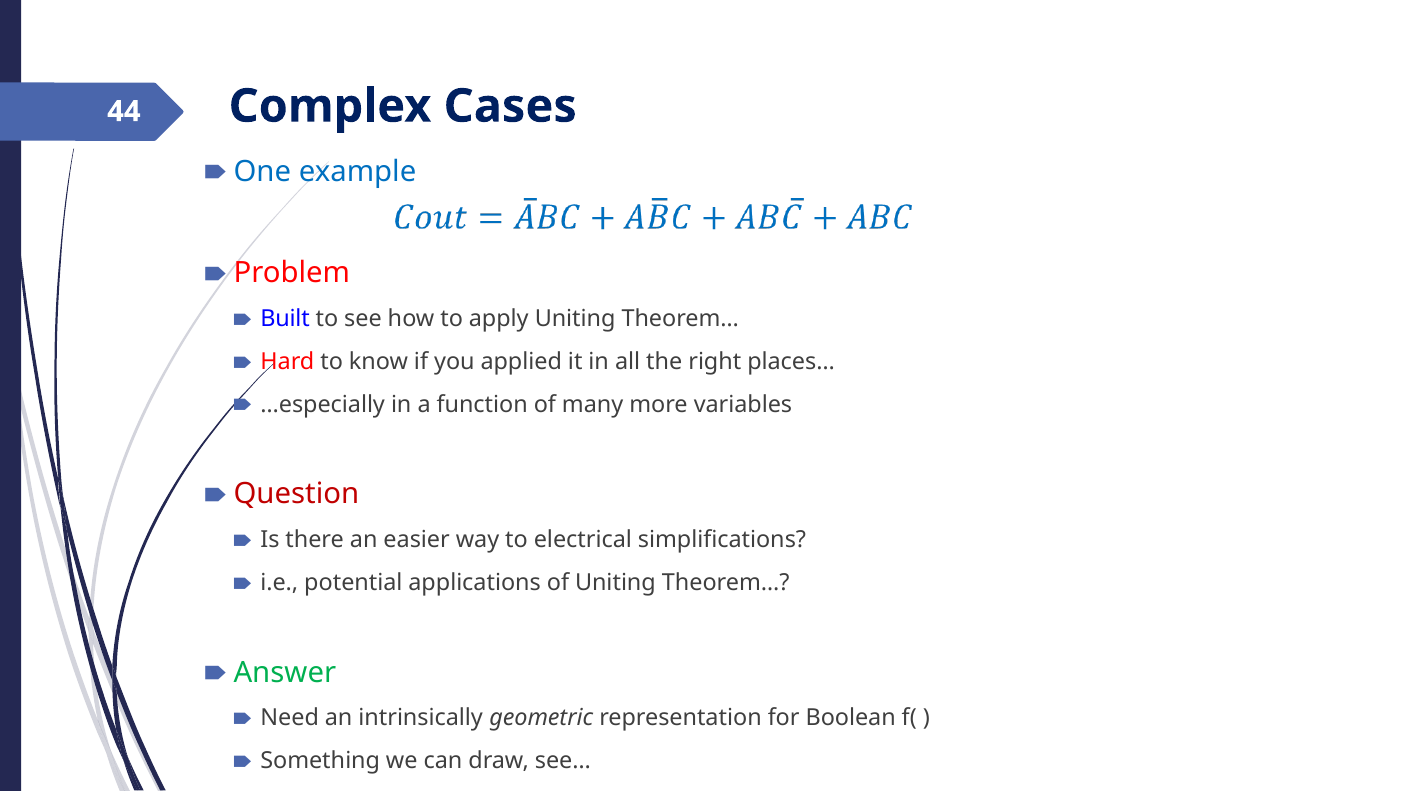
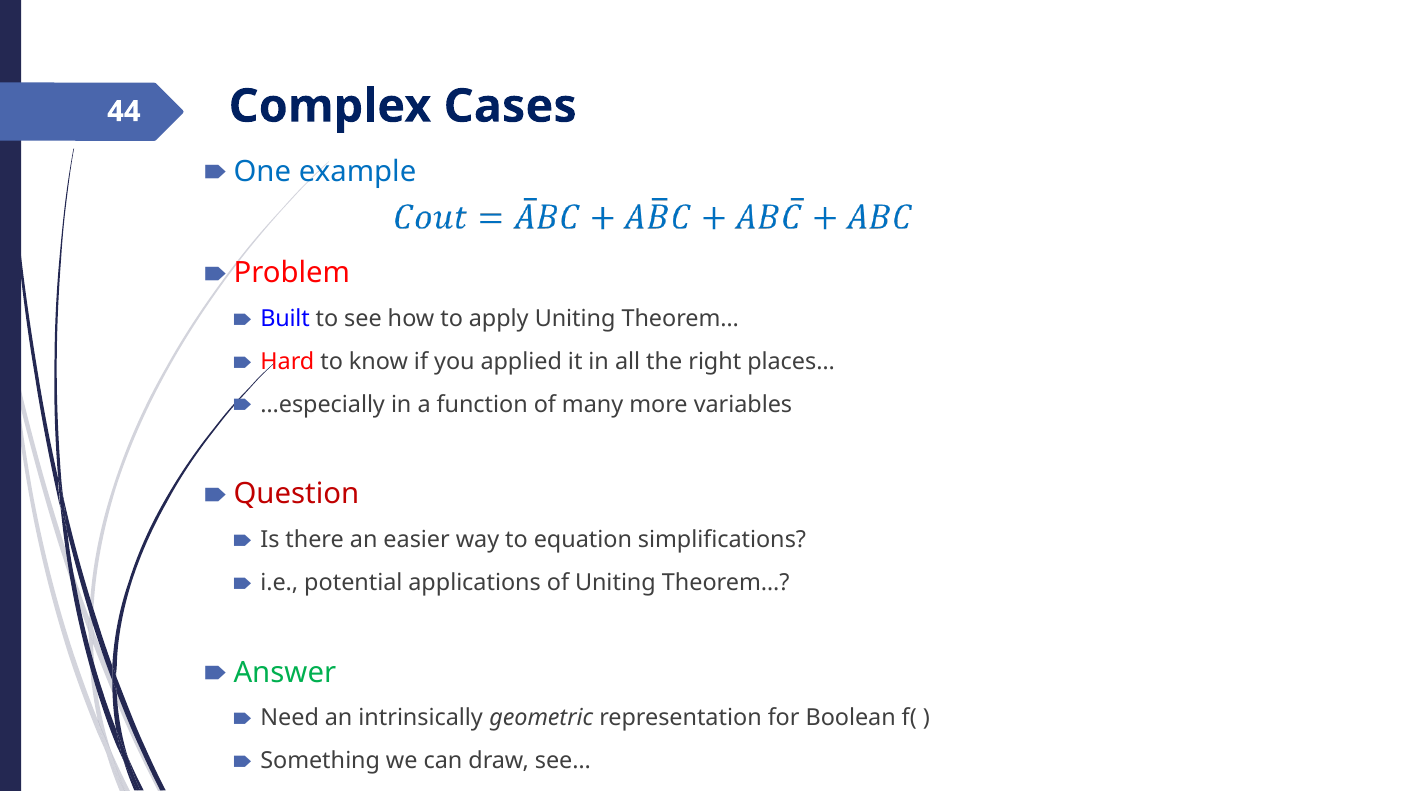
electrical: electrical -> equation
